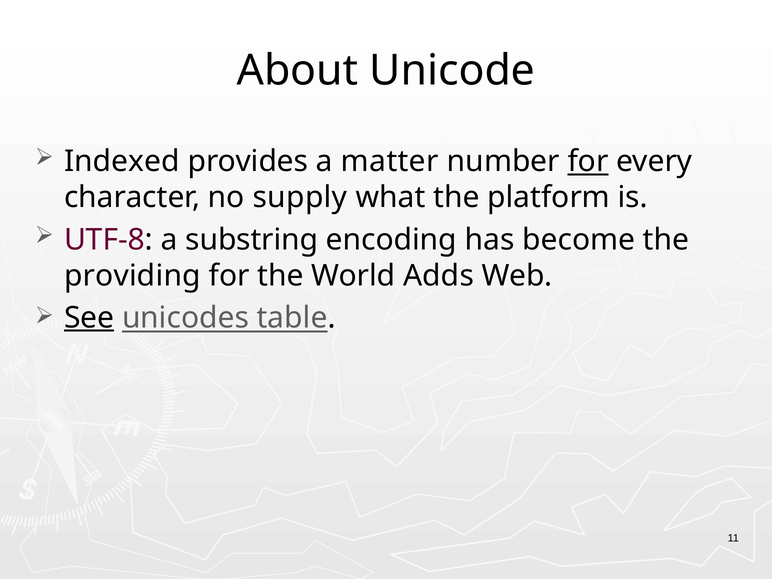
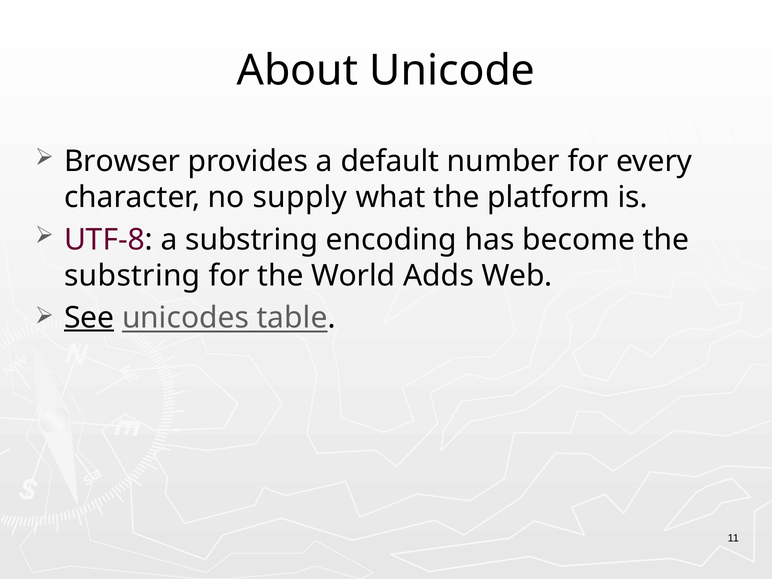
Indexed: Indexed -> Browser
matter: matter -> default
for at (588, 161) underline: present -> none
providing at (132, 276): providing -> substring
